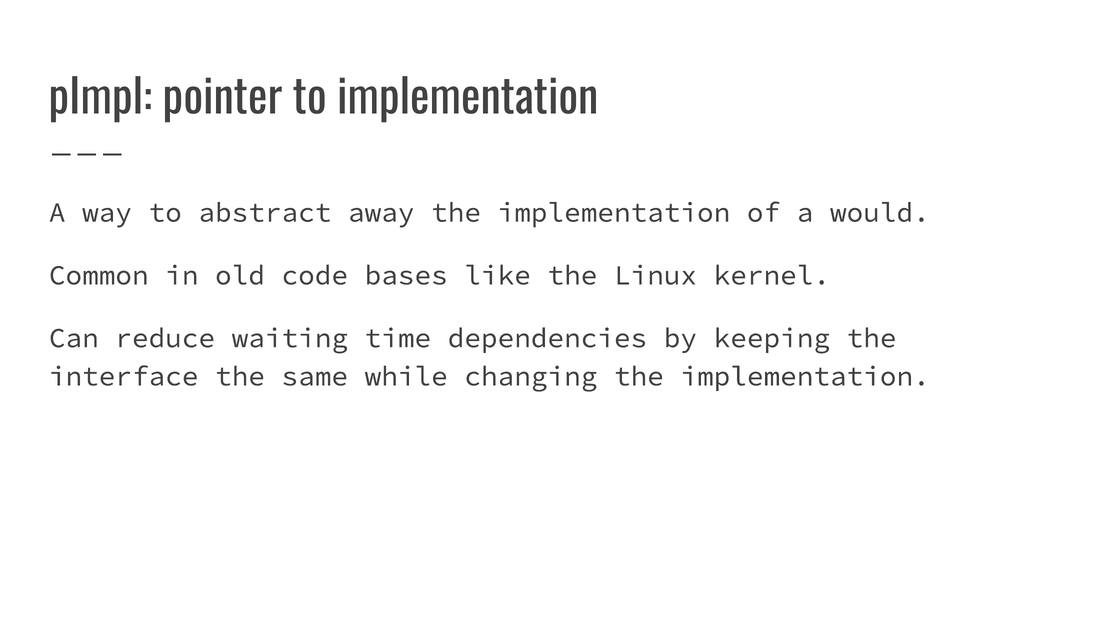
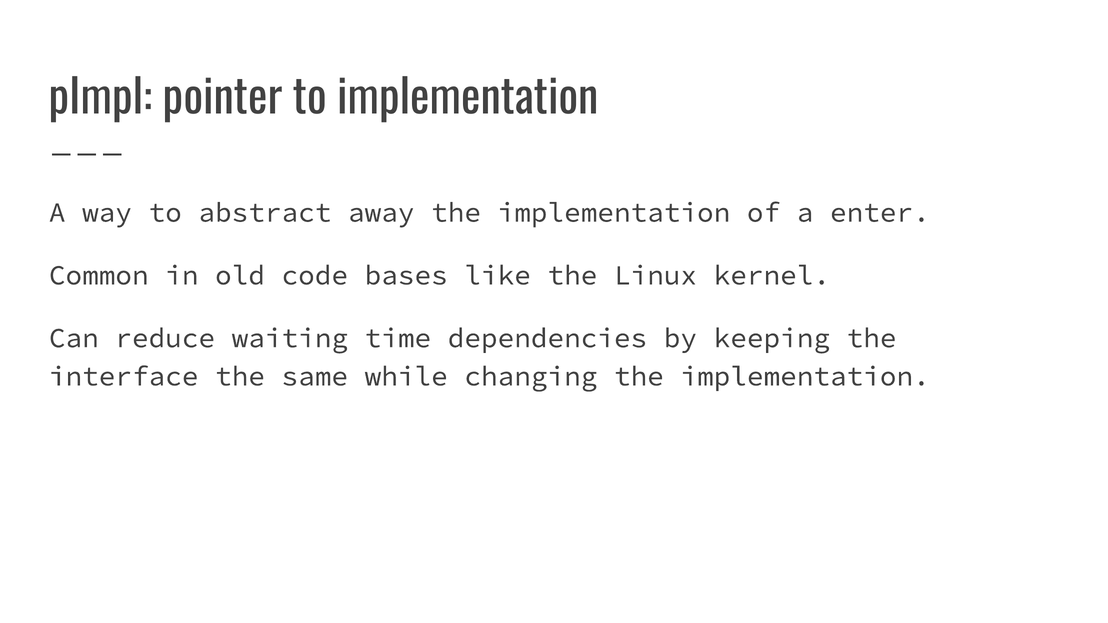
would: would -> enter
